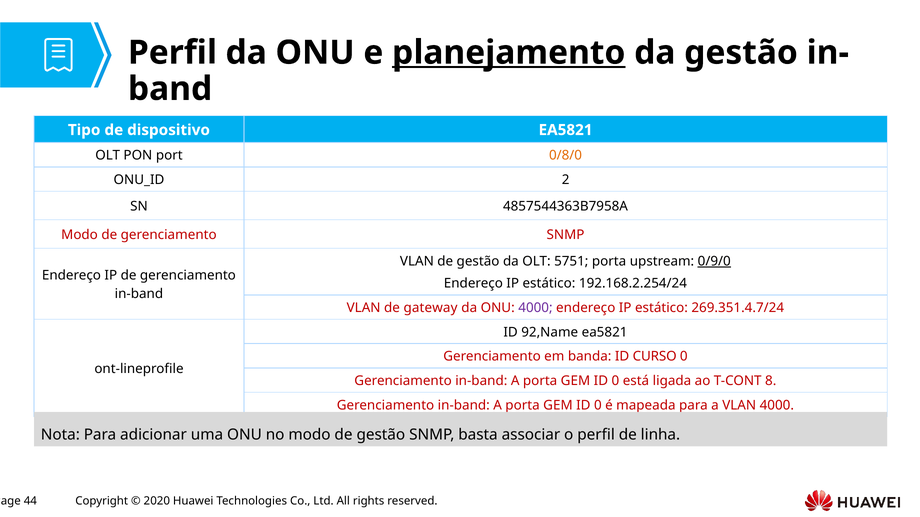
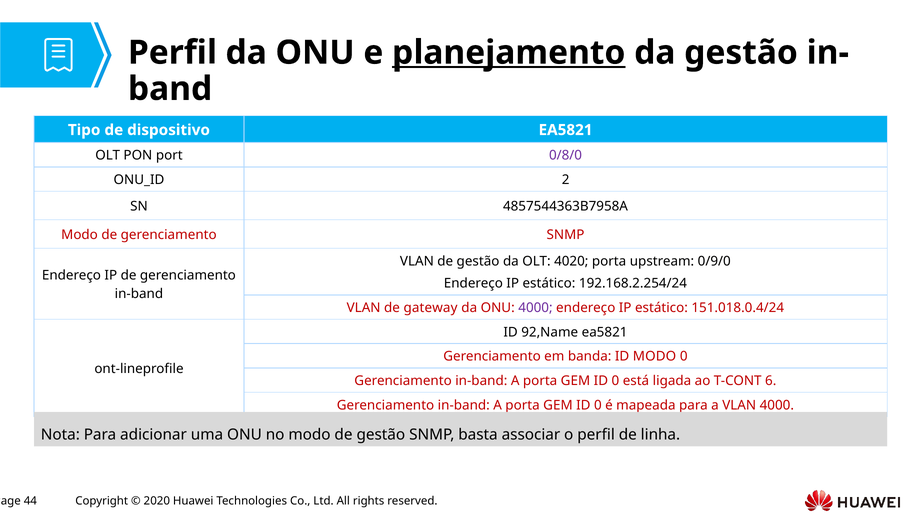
0/8/0 colour: orange -> purple
5751: 5751 -> 4020
0/9/0 underline: present -> none
269.351.4.7/24: 269.351.4.7/24 -> 151.018.0.4/24
ID CURSO: CURSO -> MODO
8: 8 -> 6
